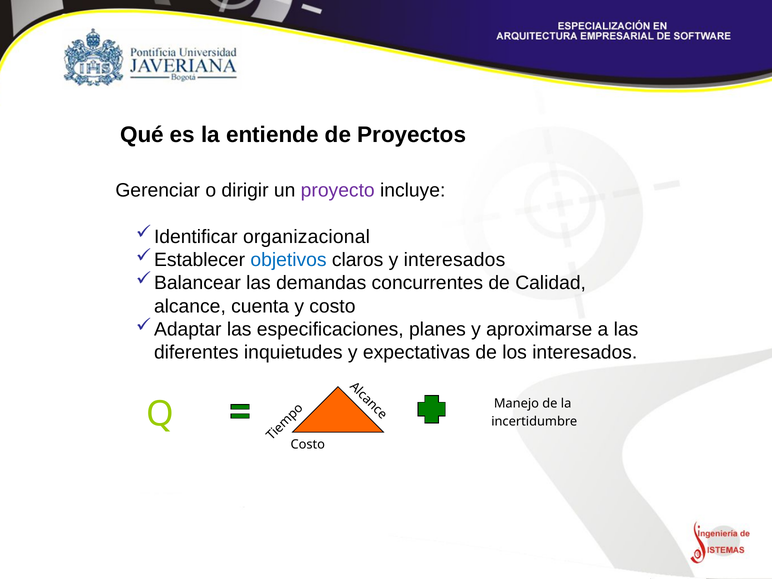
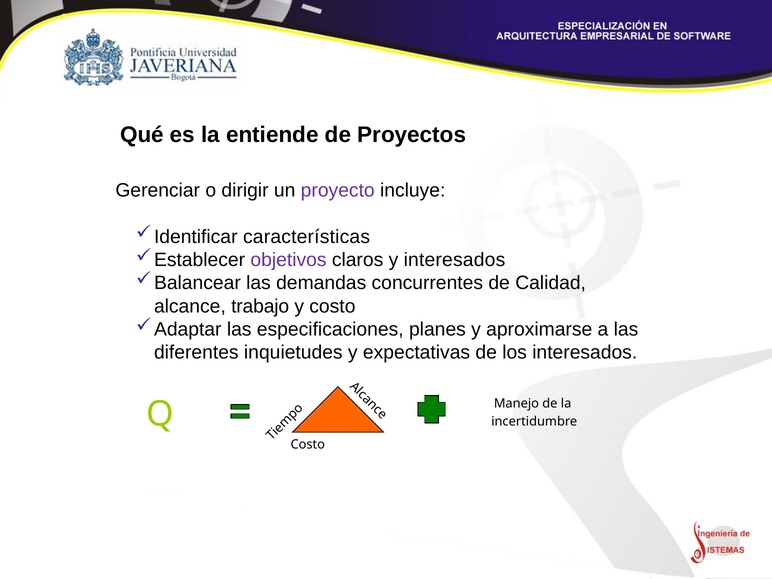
organizacional: organizacional -> características
objetivos colour: blue -> purple
cuenta: cuenta -> trabajo
